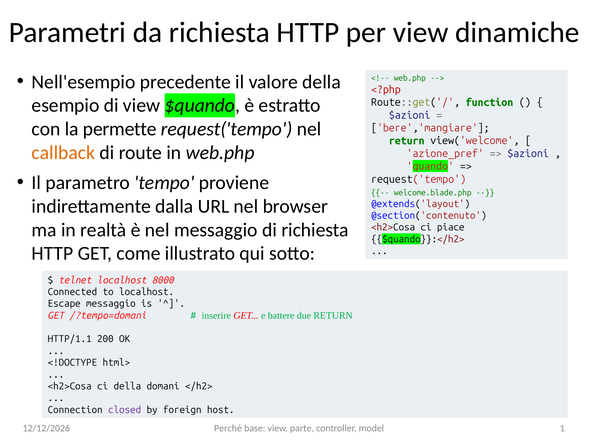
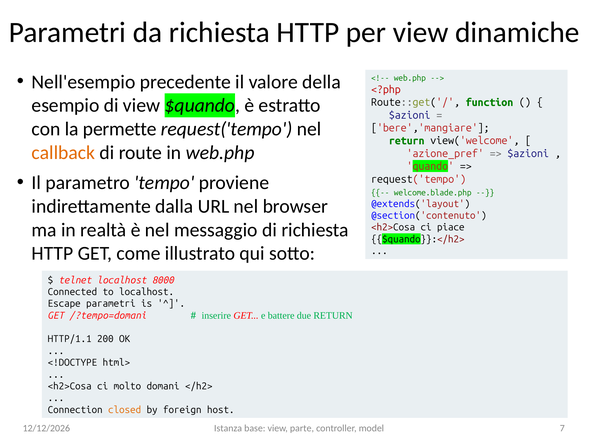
Escape messaggio: messaggio -> parametri
ci della: della -> molto
closed colour: purple -> orange
Perché: Perché -> Istanza
1: 1 -> 7
